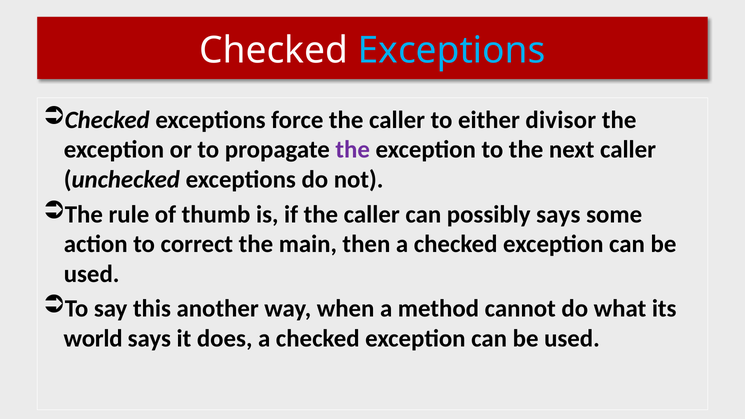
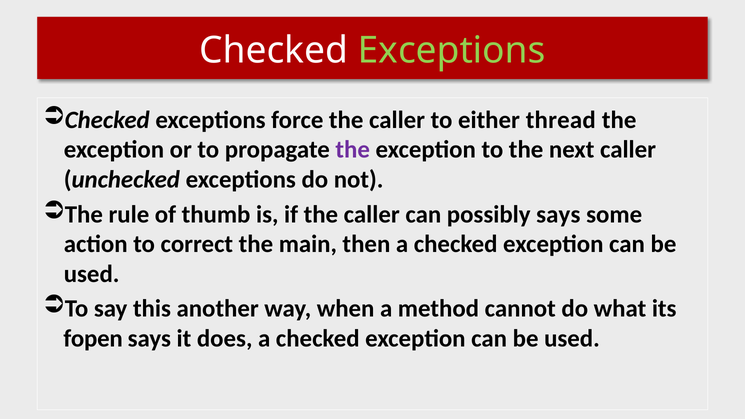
Exceptions at (452, 51) colour: light blue -> light green
divisor: divisor -> thread
world: world -> fopen
